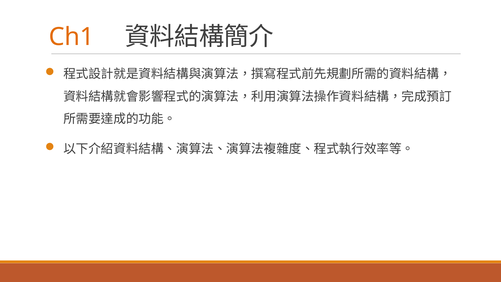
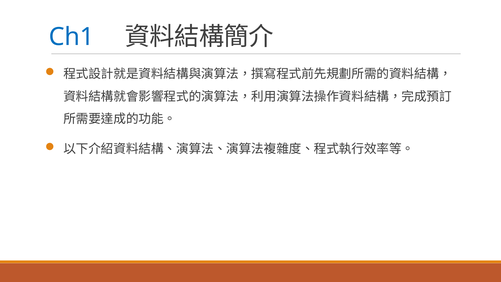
Ch1 colour: orange -> blue
